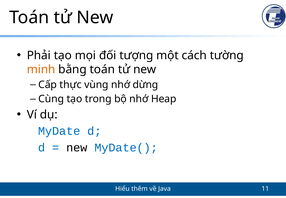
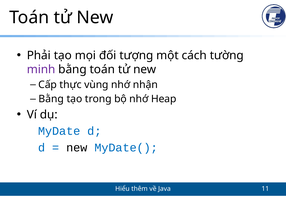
minh colour: orange -> purple
dừng: dừng -> nhận
Cùng at (51, 99): Cùng -> Bằng
